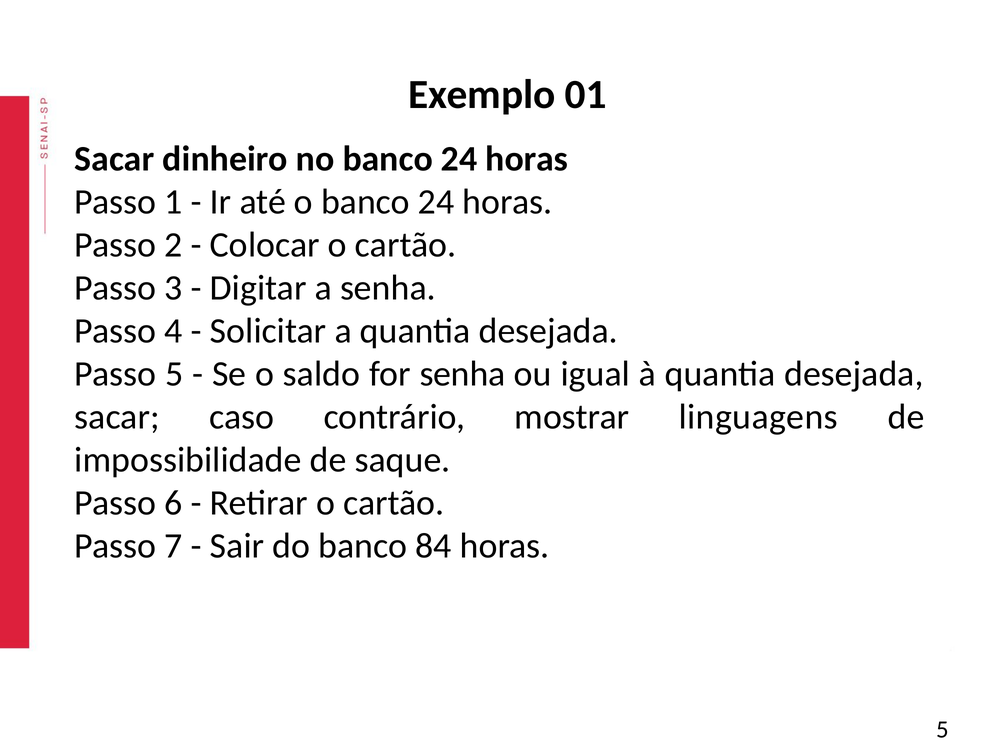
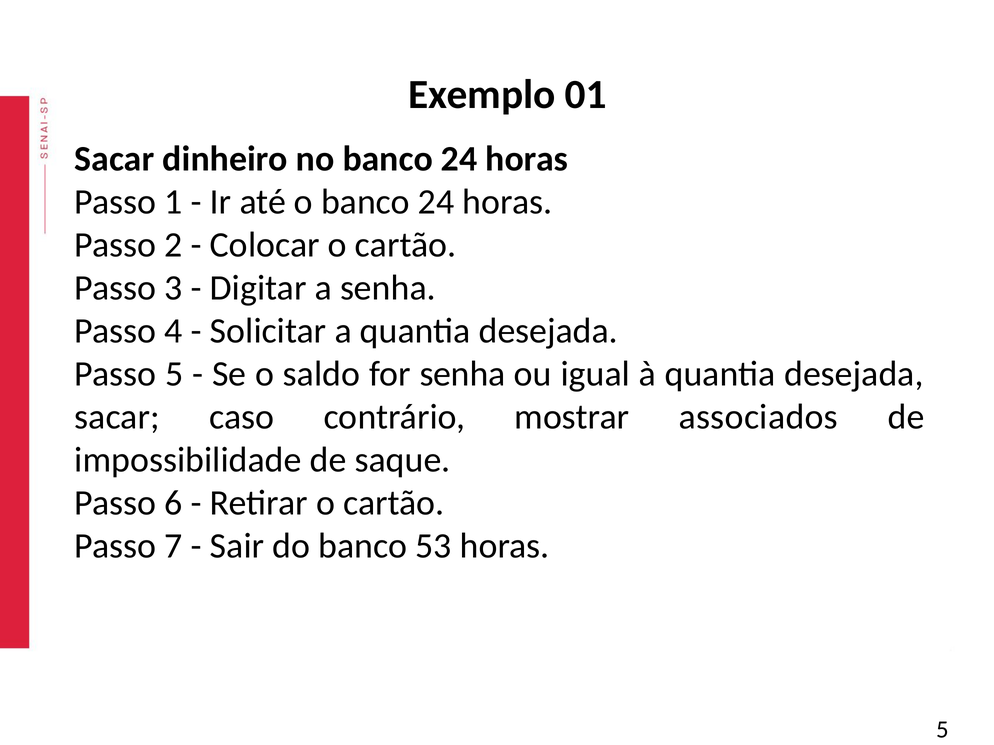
linguagens: linguagens -> associados
84: 84 -> 53
